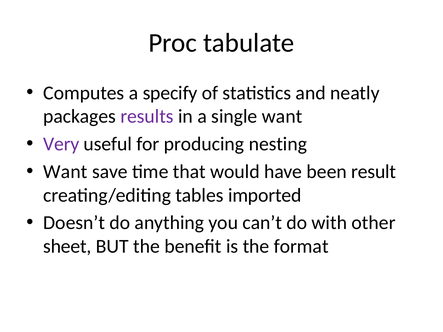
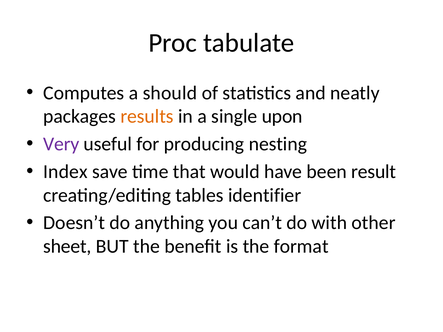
specify: specify -> should
results colour: purple -> orange
single want: want -> upon
Want at (65, 172): Want -> Index
imported: imported -> identifier
